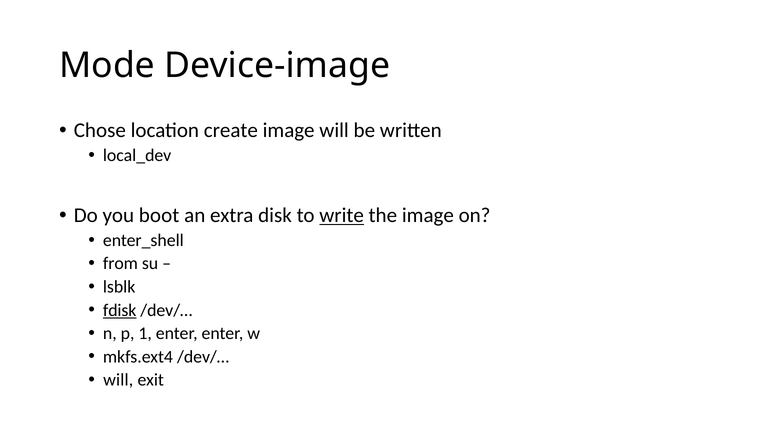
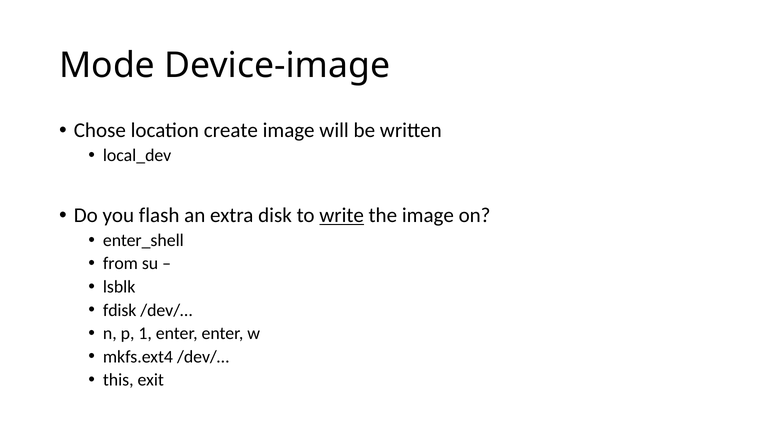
boot: boot -> flash
fdisk underline: present -> none
will at (118, 380): will -> this
